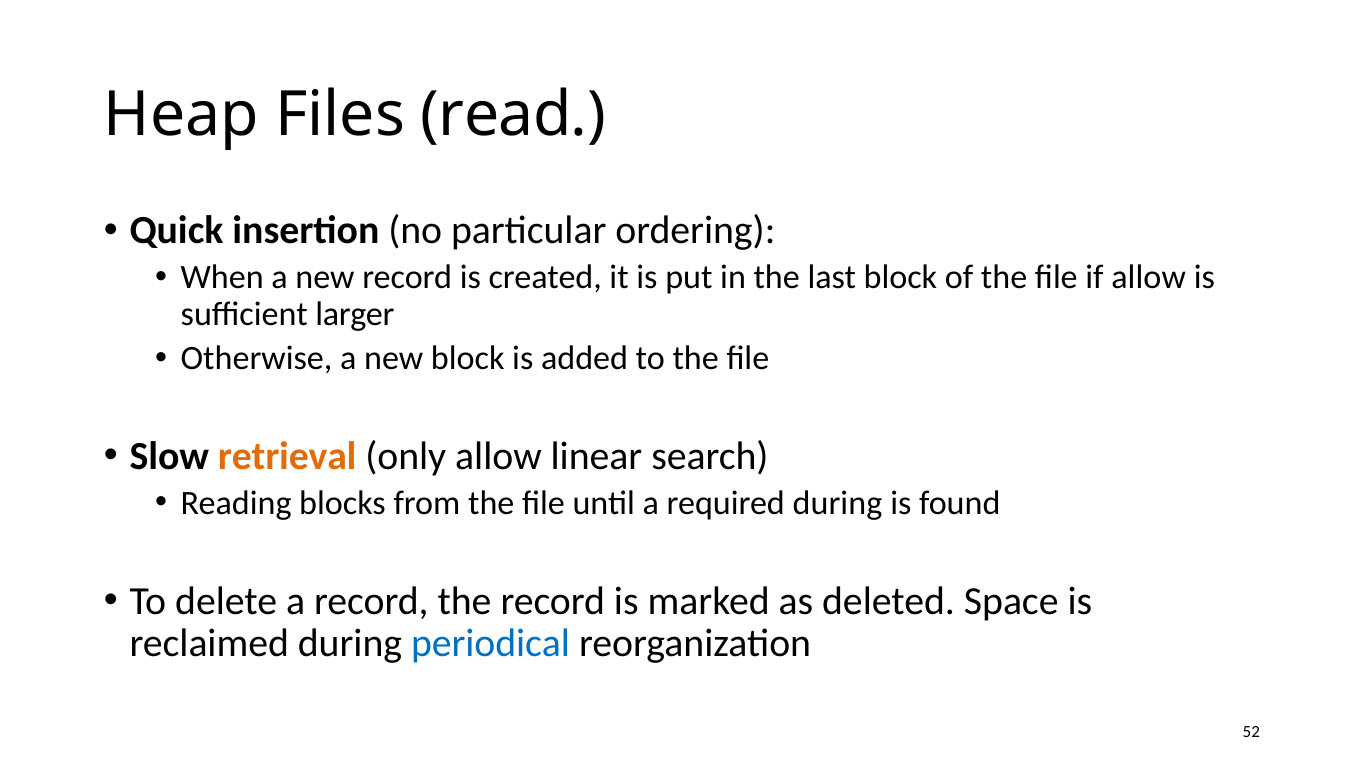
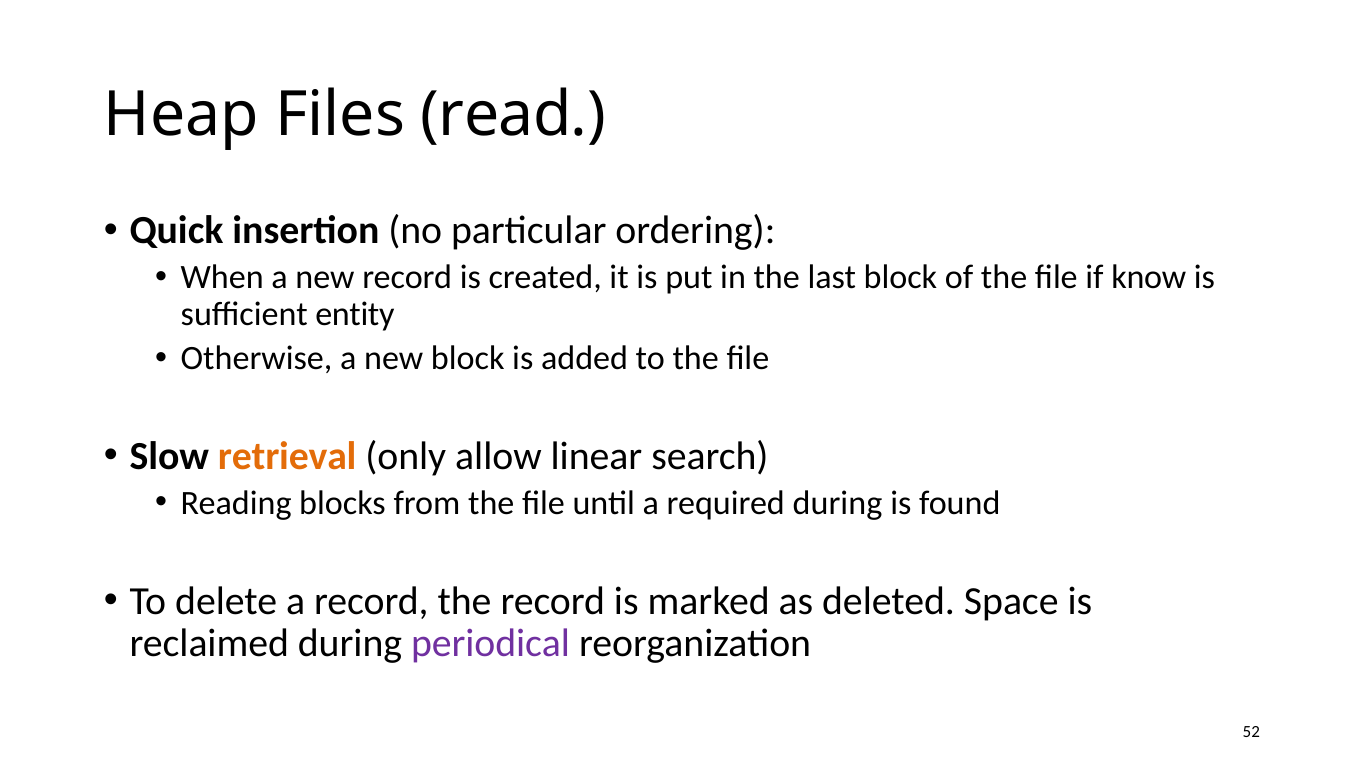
if allow: allow -> know
larger: larger -> entity
periodical colour: blue -> purple
